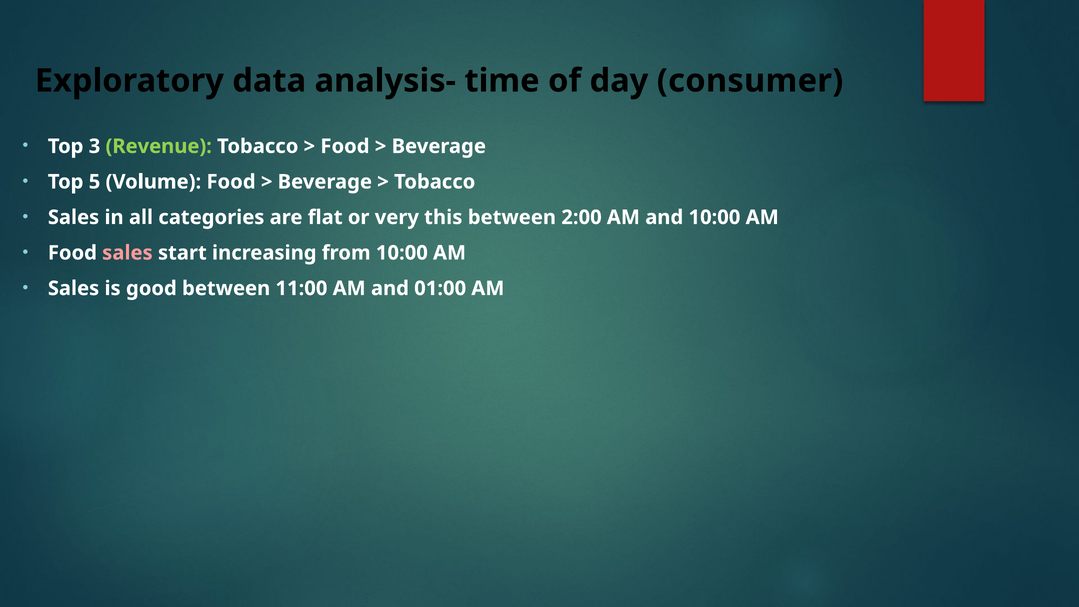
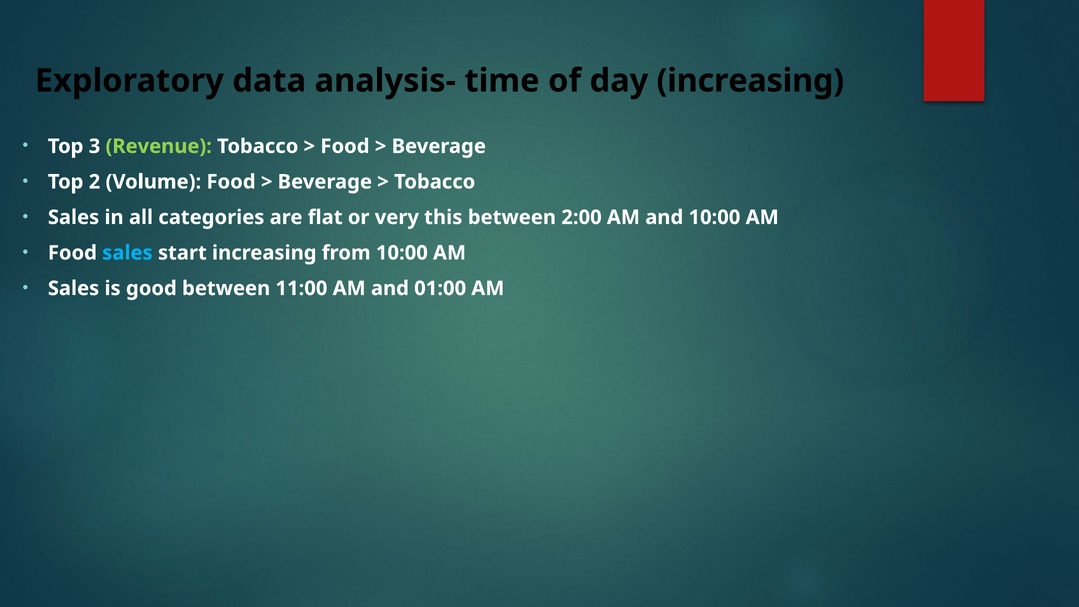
day consumer: consumer -> increasing
5: 5 -> 2
sales at (127, 253) colour: pink -> light blue
